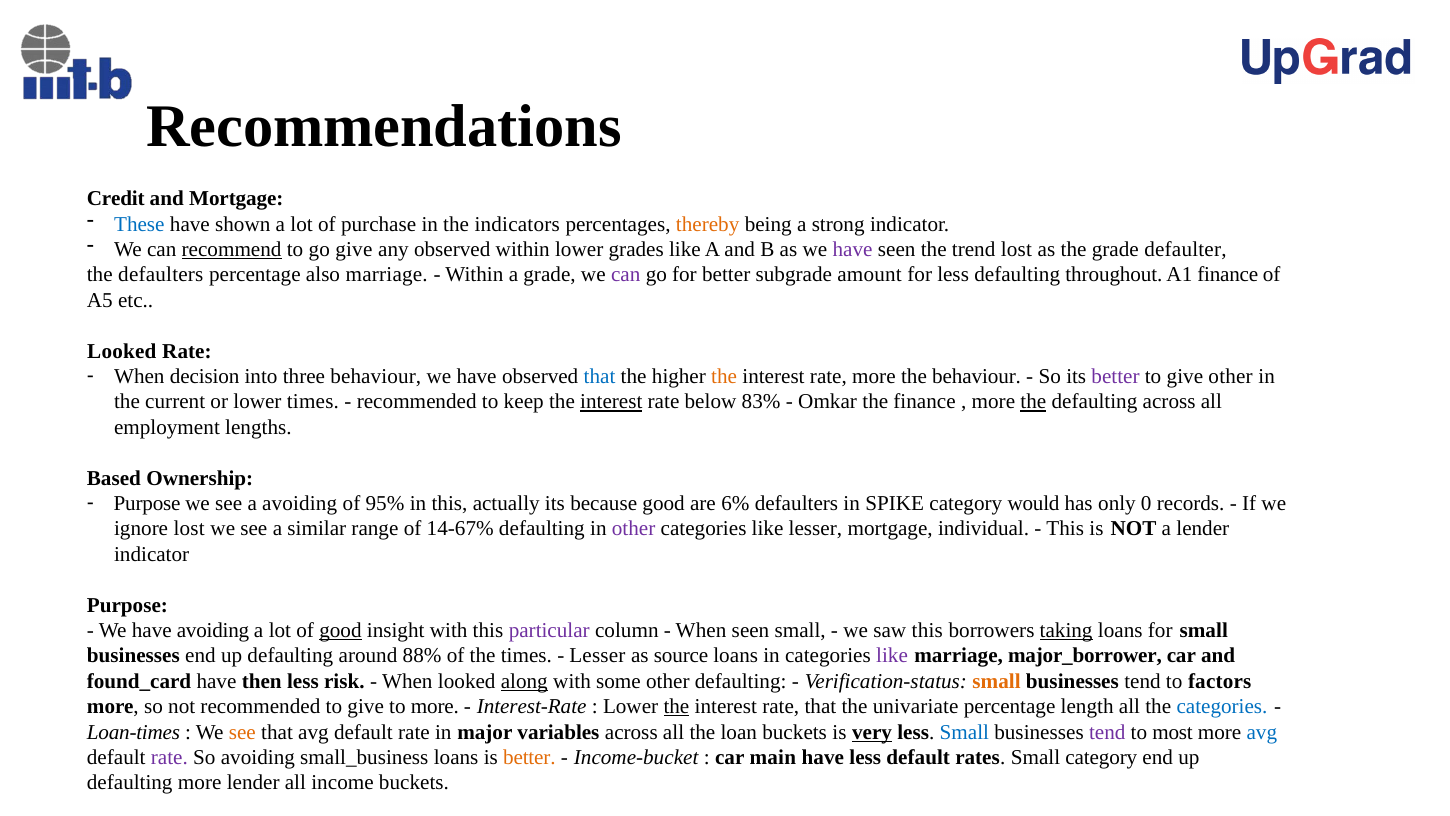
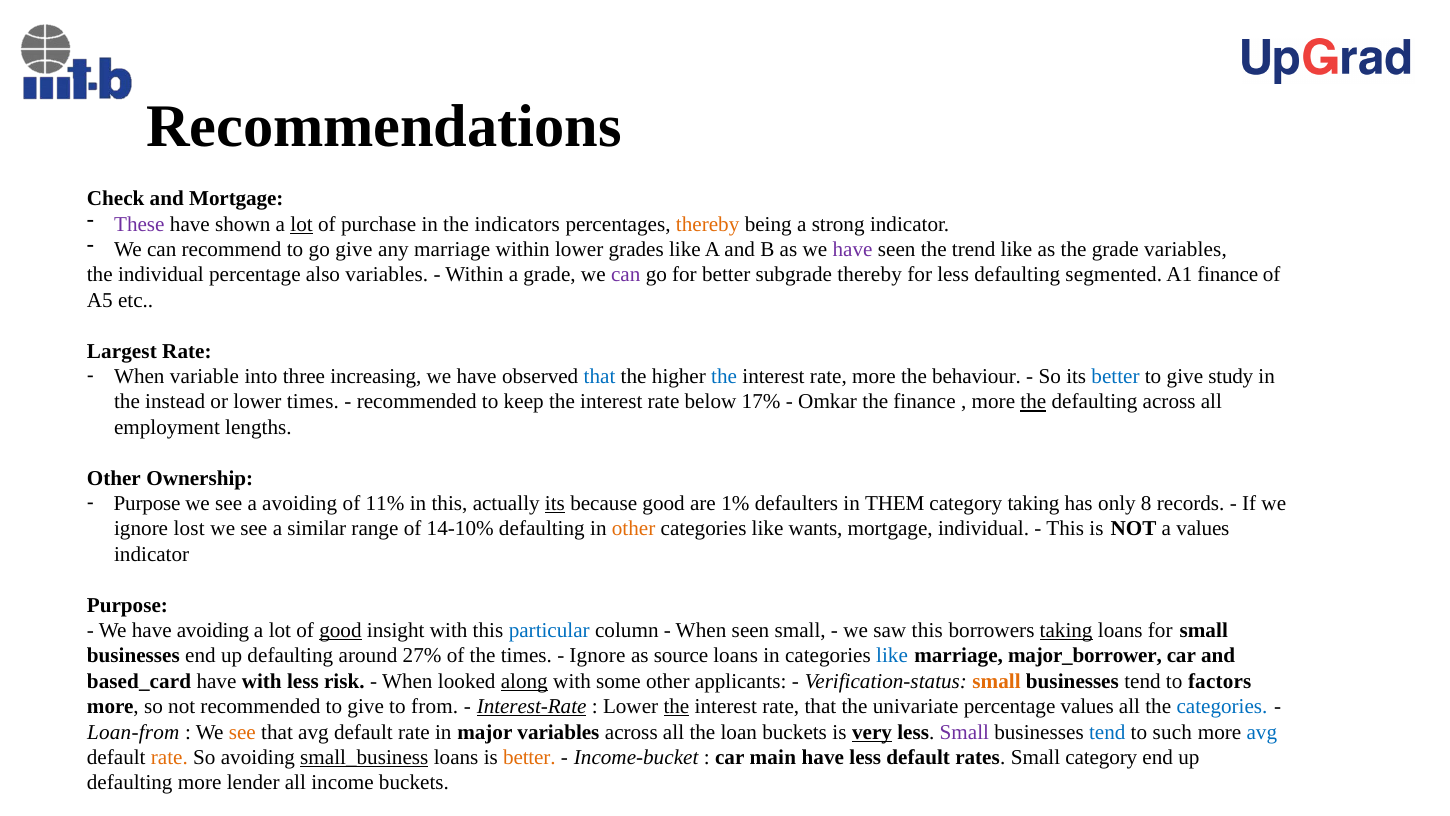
Credit: Credit -> Check
These colour: blue -> purple
lot at (302, 224) underline: none -> present
recommend underline: present -> none
any observed: observed -> marriage
trend lost: lost -> like
grade defaulter: defaulter -> variables
the defaulters: defaulters -> individual
also marriage: marriage -> variables
subgrade amount: amount -> thereby
throughout: throughout -> segmented
Looked at (122, 351): Looked -> Largest
decision: decision -> variable
three behaviour: behaviour -> increasing
the at (724, 376) colour: orange -> blue
better at (1116, 376) colour: purple -> blue
give other: other -> study
current: current -> instead
interest at (611, 402) underline: present -> none
83%: 83% -> 17%
Based at (114, 478): Based -> Other
95%: 95% -> 11%
its at (555, 503) underline: none -> present
6%: 6% -> 1%
SPIKE: SPIKE -> THEM
category would: would -> taking
0: 0 -> 8
14-67%: 14-67% -> 14-10%
other at (634, 529) colour: purple -> orange
like lesser: lesser -> wants
a lender: lender -> values
particular colour: purple -> blue
88%: 88% -> 27%
Lesser at (597, 656): Lesser -> Ignore
like at (892, 656) colour: purple -> blue
found_card: found_card -> based_card
have then: then -> with
other defaulting: defaulting -> applicants
to more: more -> from
Interest-Rate underline: none -> present
percentage length: length -> values
Loan-times: Loan-times -> Loan-from
Small at (964, 732) colour: blue -> purple
tend at (1107, 732) colour: purple -> blue
most: most -> such
rate at (169, 757) colour: purple -> orange
small_business underline: none -> present
